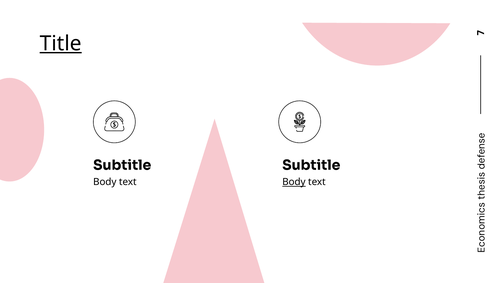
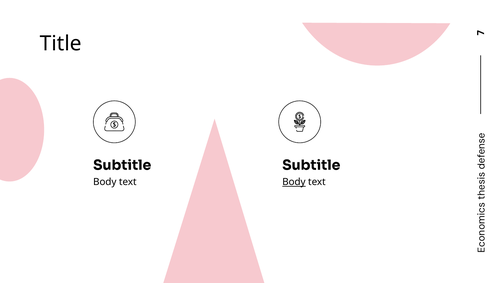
Title underline: present -> none
